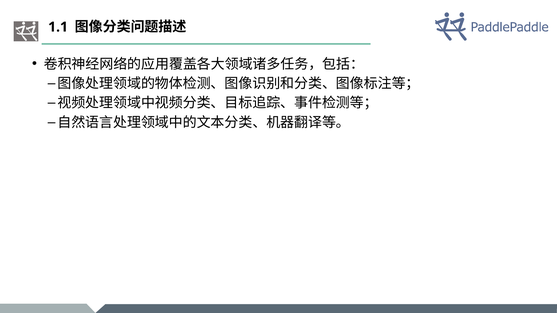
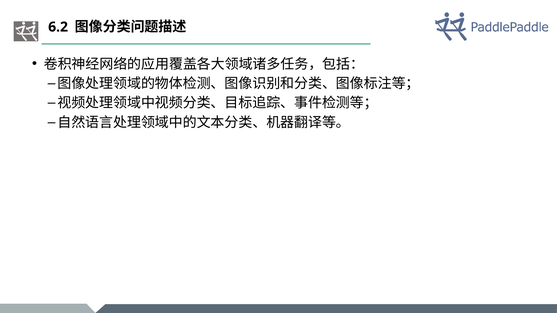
1.1: 1.1 -> 6.2
